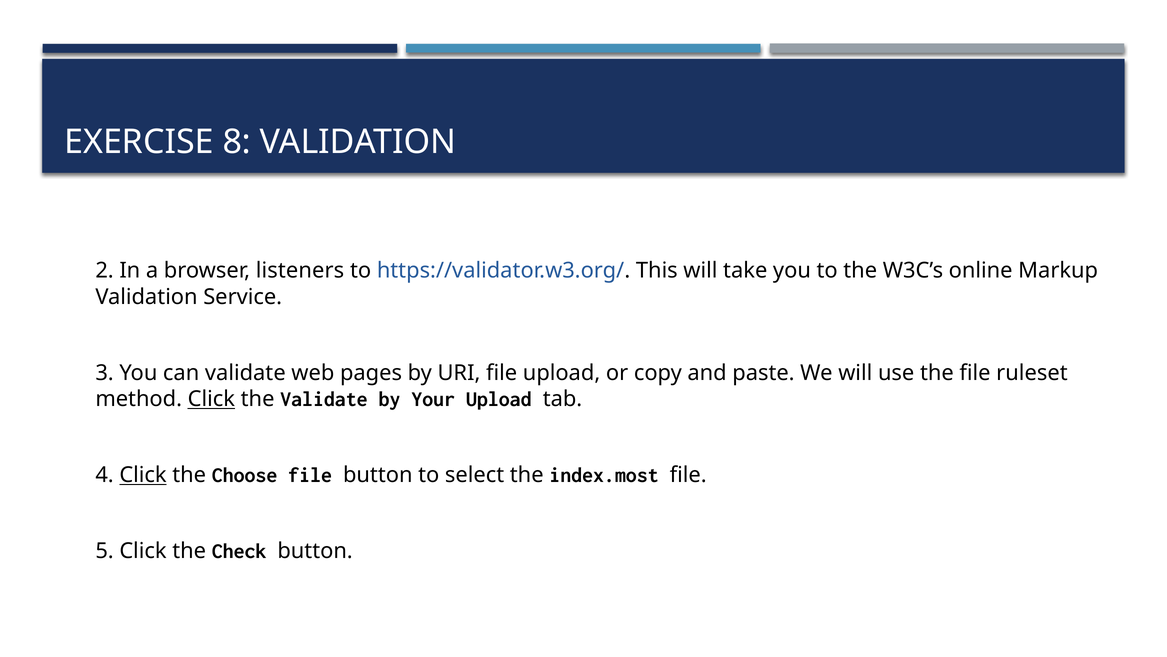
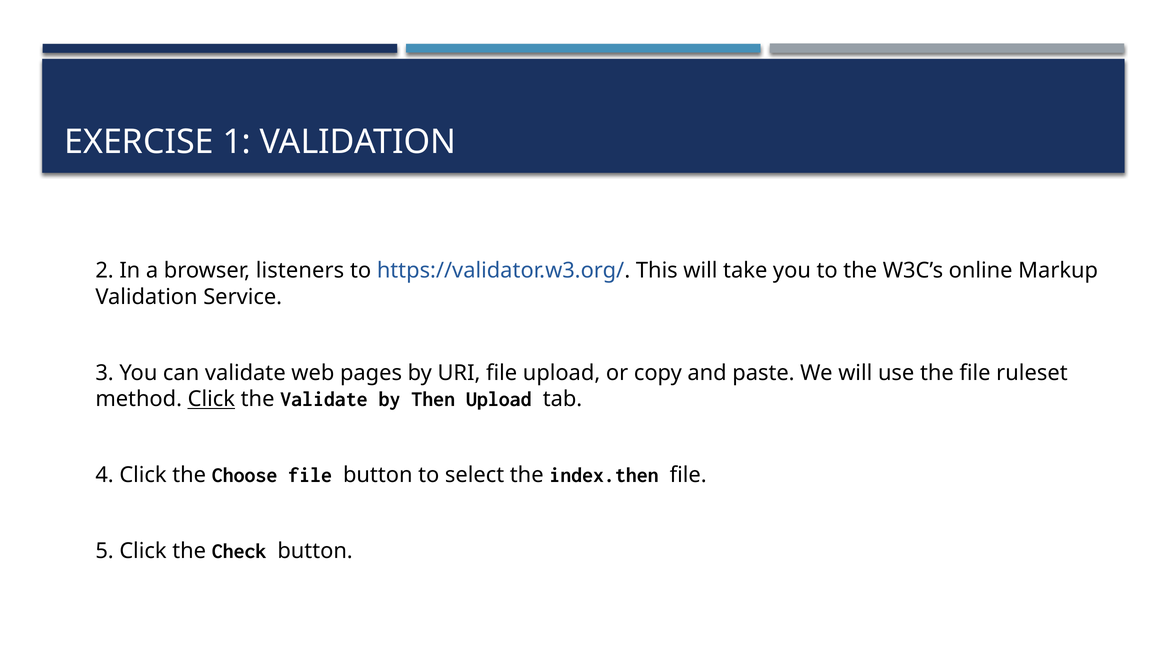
8: 8 -> 1
Your: Your -> Then
Click at (143, 475) underline: present -> none
index.most: index.most -> index.then
